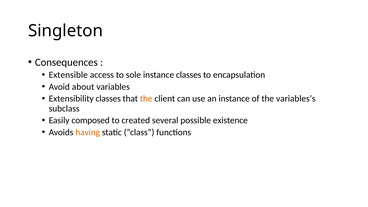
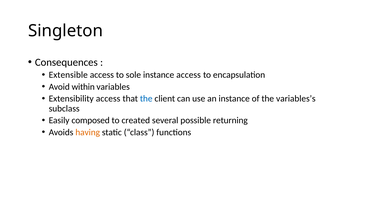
instance classes: classes -> access
about: about -> within
Extensibility classes: classes -> access
the at (146, 99) colour: orange -> blue
existence: existence -> returning
